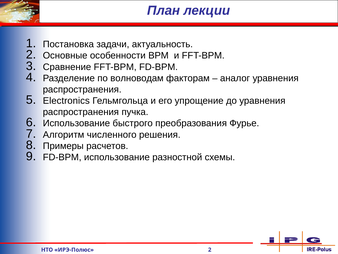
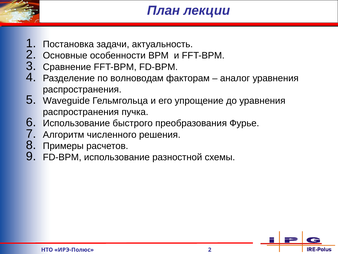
Electronics: Electronics -> Waveguide
